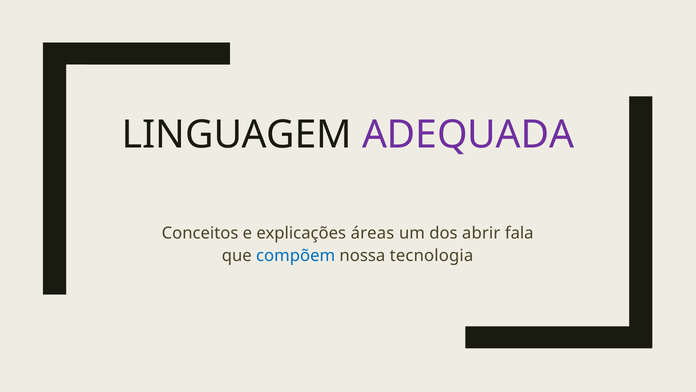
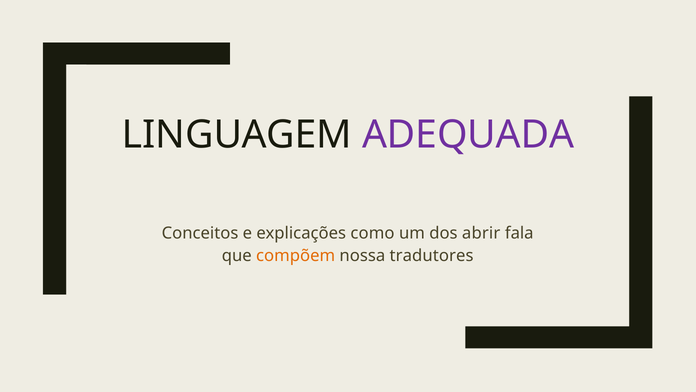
áreas: áreas -> como
compõem colour: blue -> orange
tecnologia: tecnologia -> tradutores
